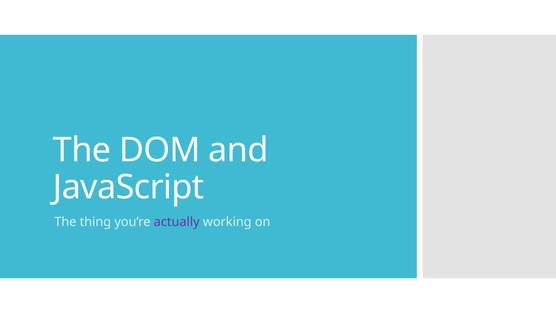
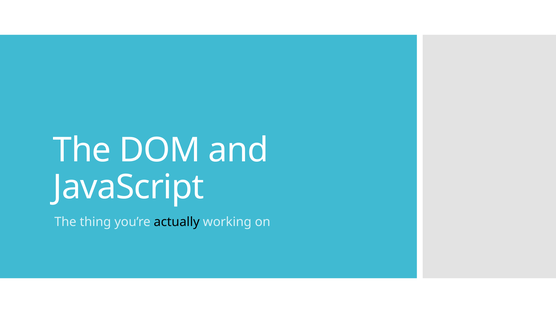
actually colour: purple -> black
